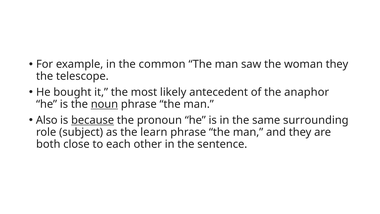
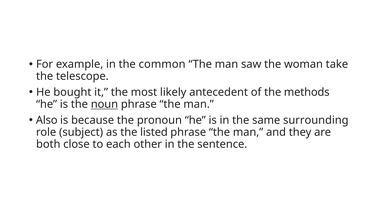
woman they: they -> take
anaphor: anaphor -> methods
because underline: present -> none
learn: learn -> listed
